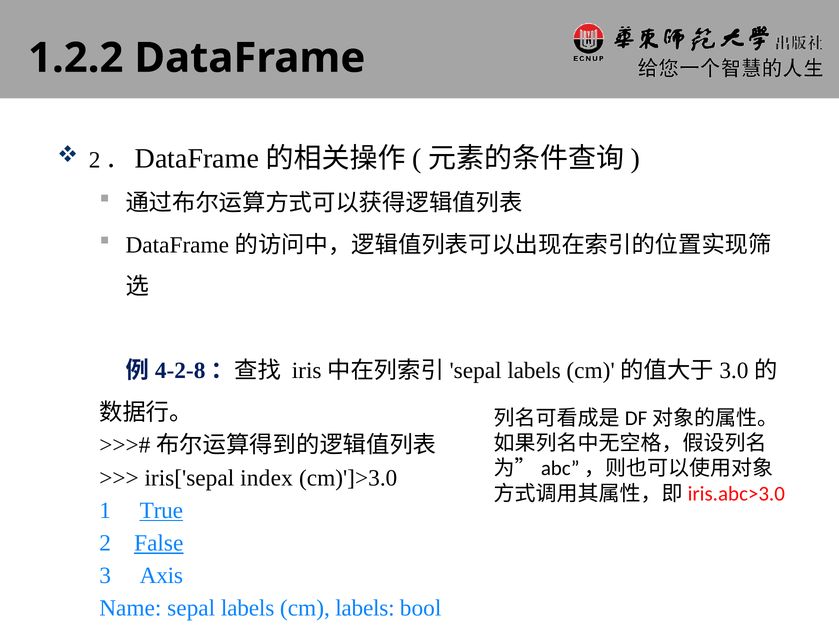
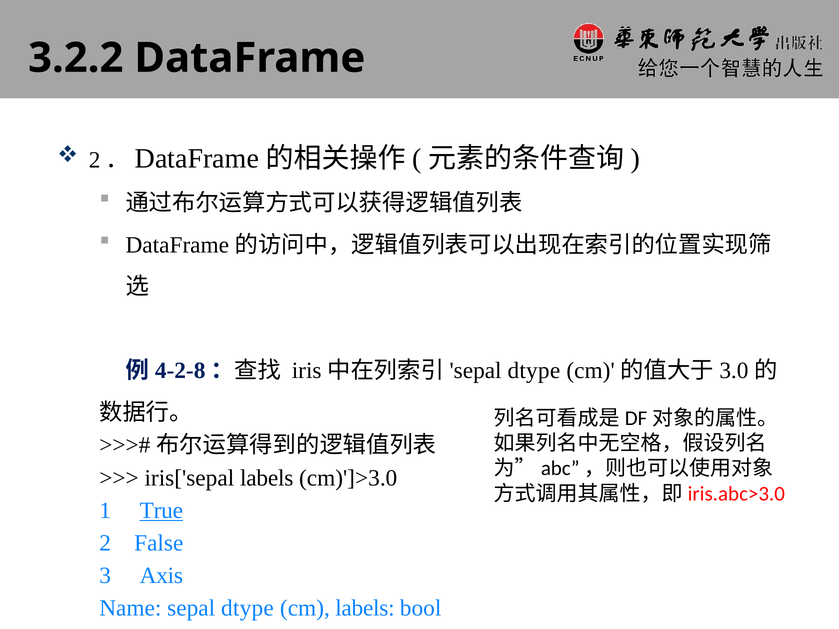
1.2.2: 1.2.2 -> 3.2.2
labels at (534, 371): labels -> dtype
iris['sepal index: index -> labels
False underline: present -> none
sepal labels: labels -> dtype
